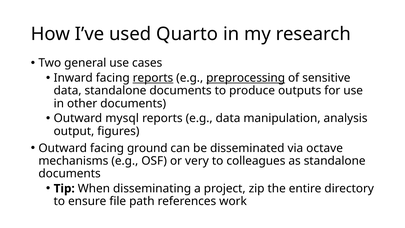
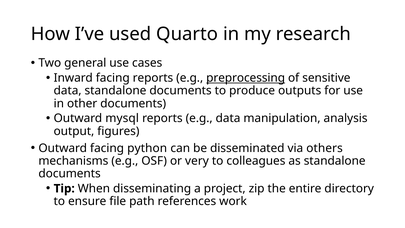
reports at (153, 78) underline: present -> none
ground: ground -> python
octave: octave -> others
